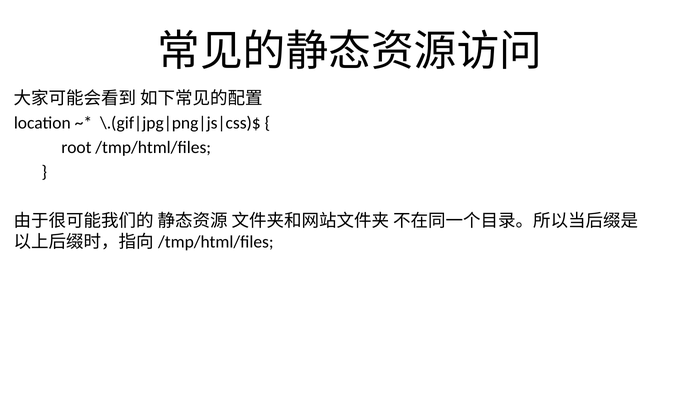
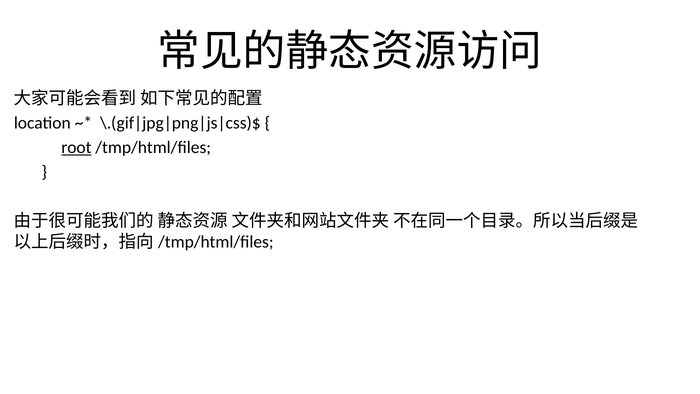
root underline: none -> present
